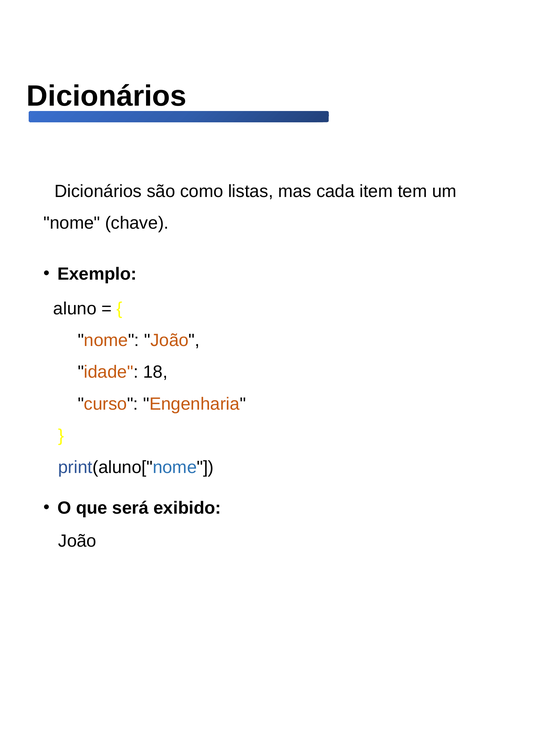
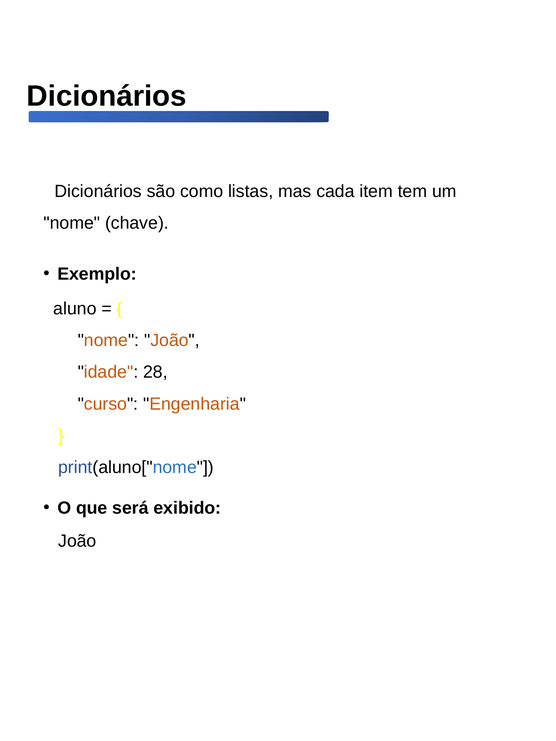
18: 18 -> 28
